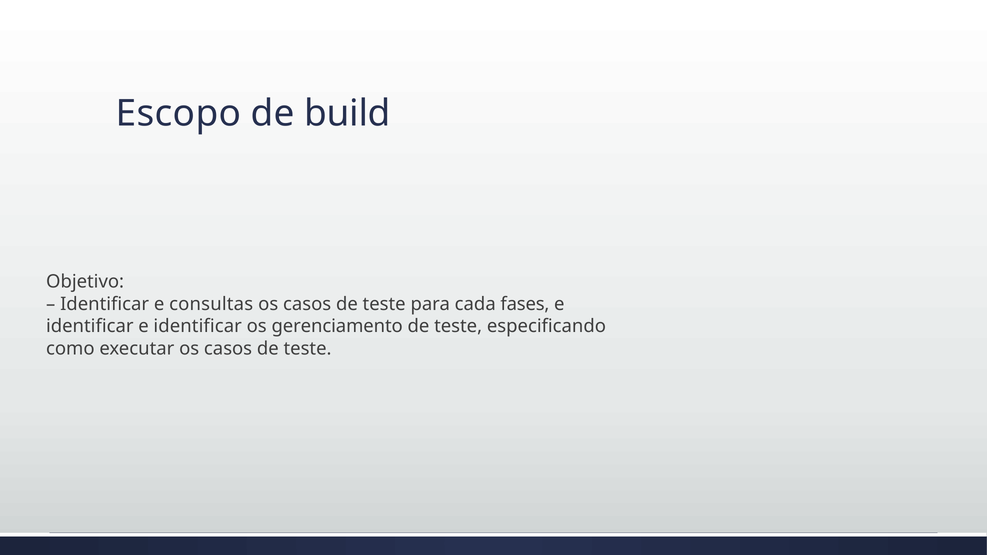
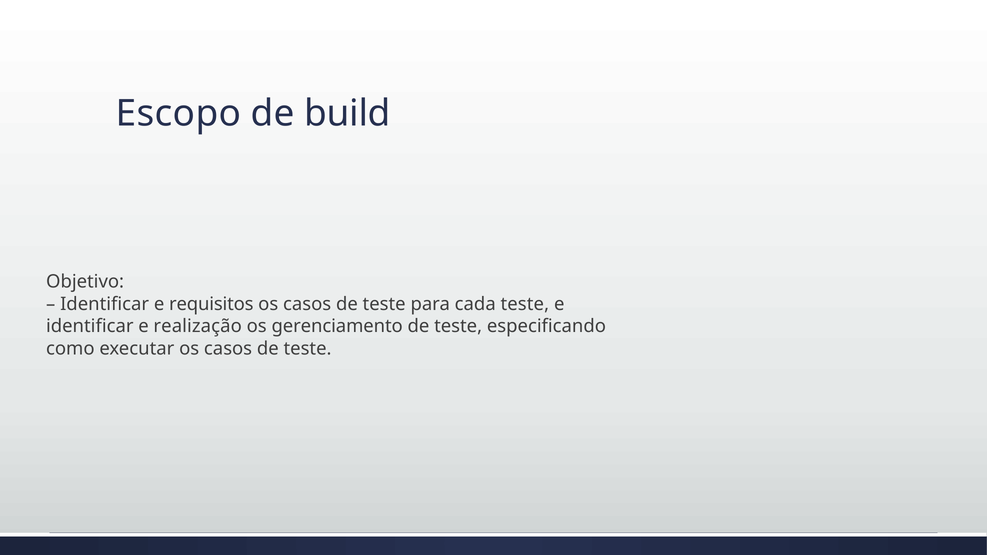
consultas: consultas -> requisitos
cada fases: fases -> teste
identificar e identificar: identificar -> realização
